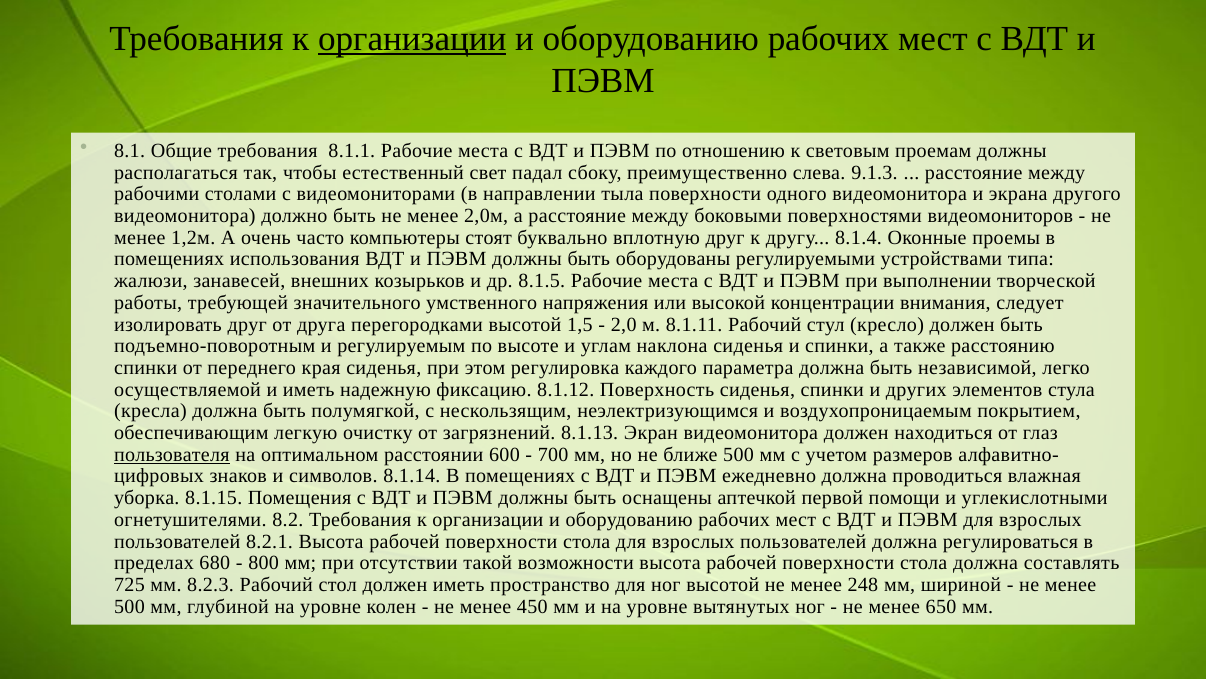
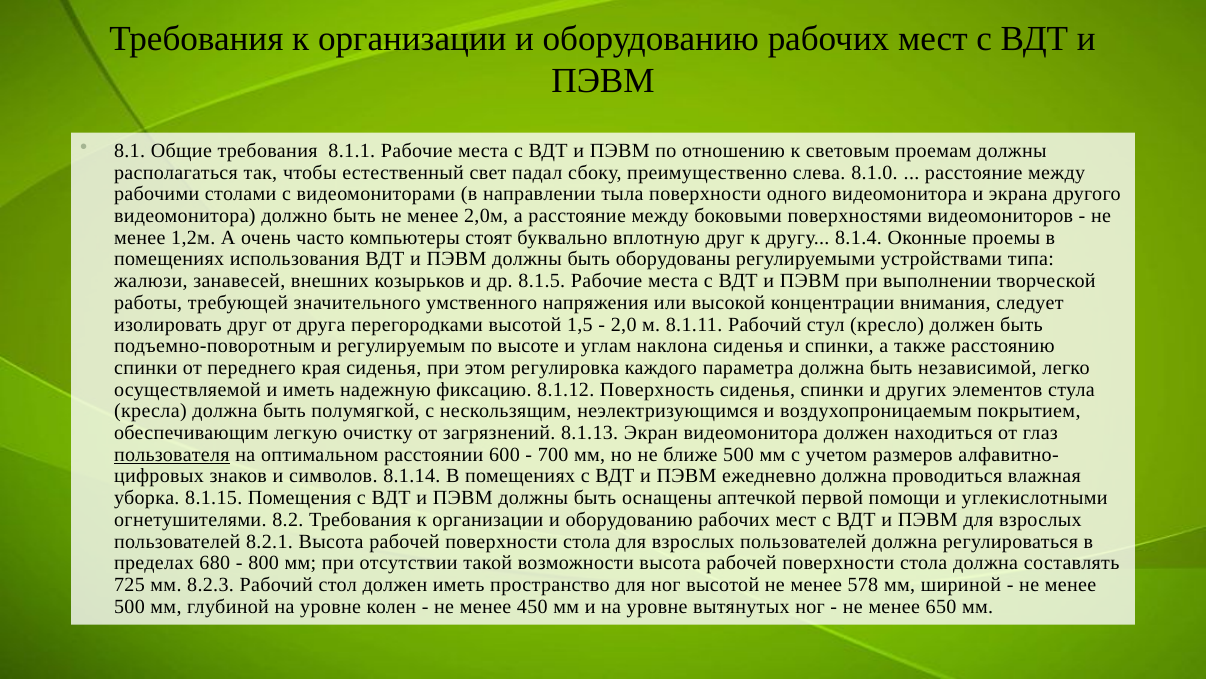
организации at (412, 39) underline: present -> none
9.1.3: 9.1.3 -> 8.1.0
248: 248 -> 578
